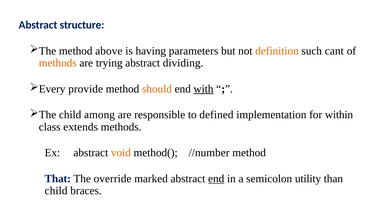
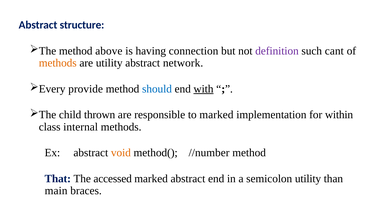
parameters: parameters -> connection
definition colour: orange -> purple
are trying: trying -> utility
dividing: dividing -> network
should colour: orange -> blue
among: among -> thrown
to defined: defined -> marked
extends: extends -> internal
override: override -> accessed
end at (216, 179) underline: present -> none
child at (56, 191): child -> main
